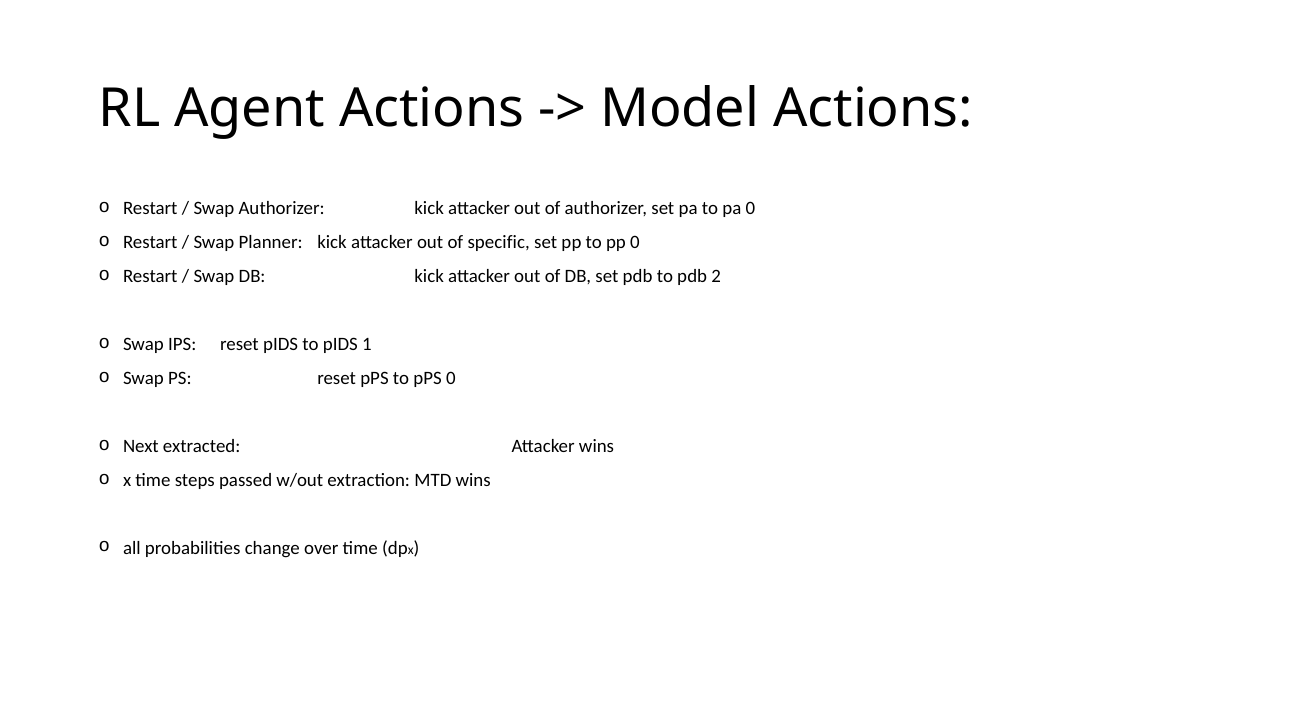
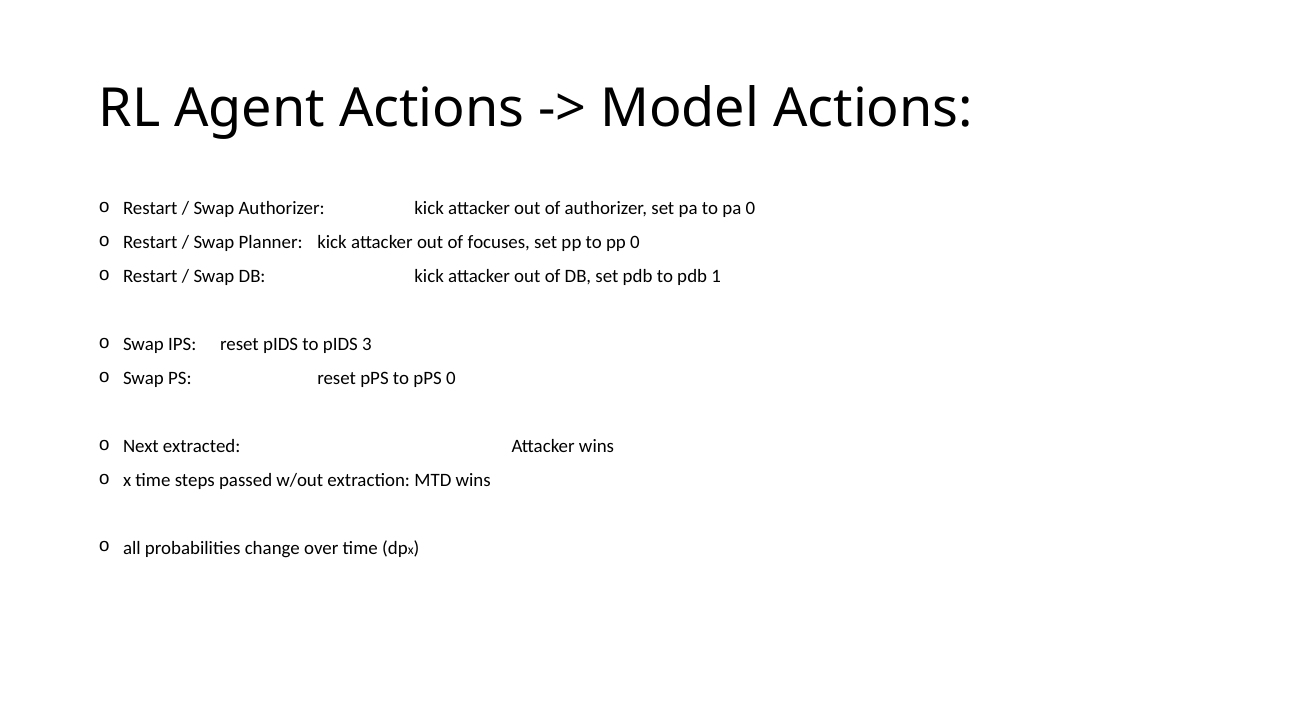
specific: specific -> focuses
2: 2 -> 1
1: 1 -> 3
